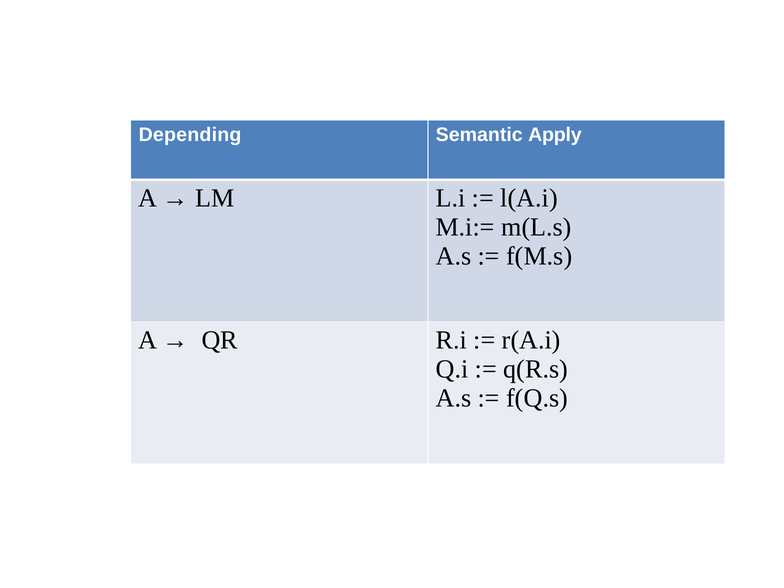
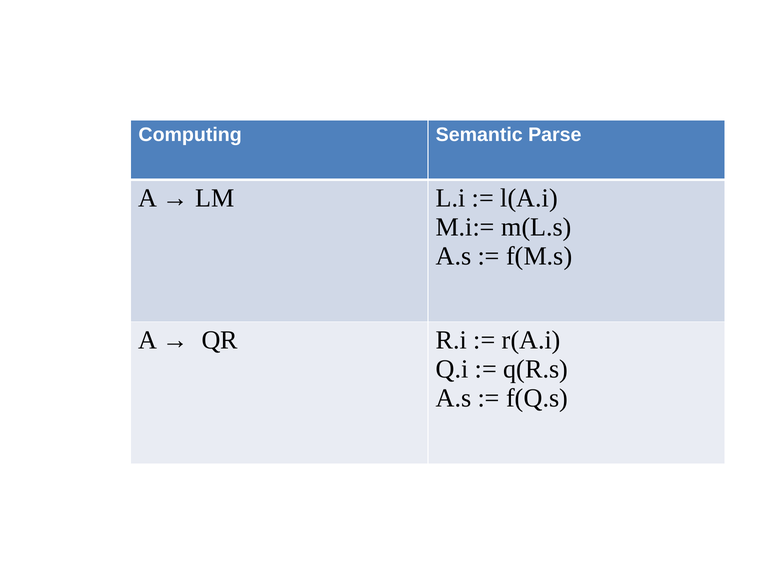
Depending: Depending -> Computing
Apply: Apply -> Parse
